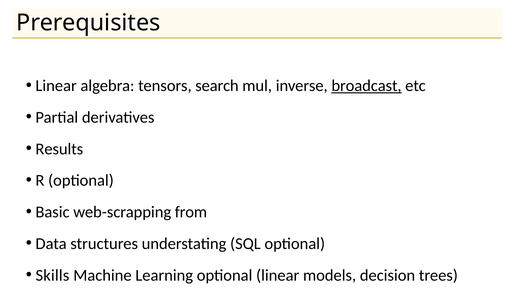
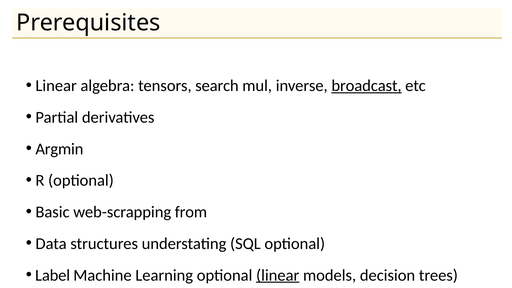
Results: Results -> Argmin
Skills: Skills -> Label
linear at (278, 275) underline: none -> present
